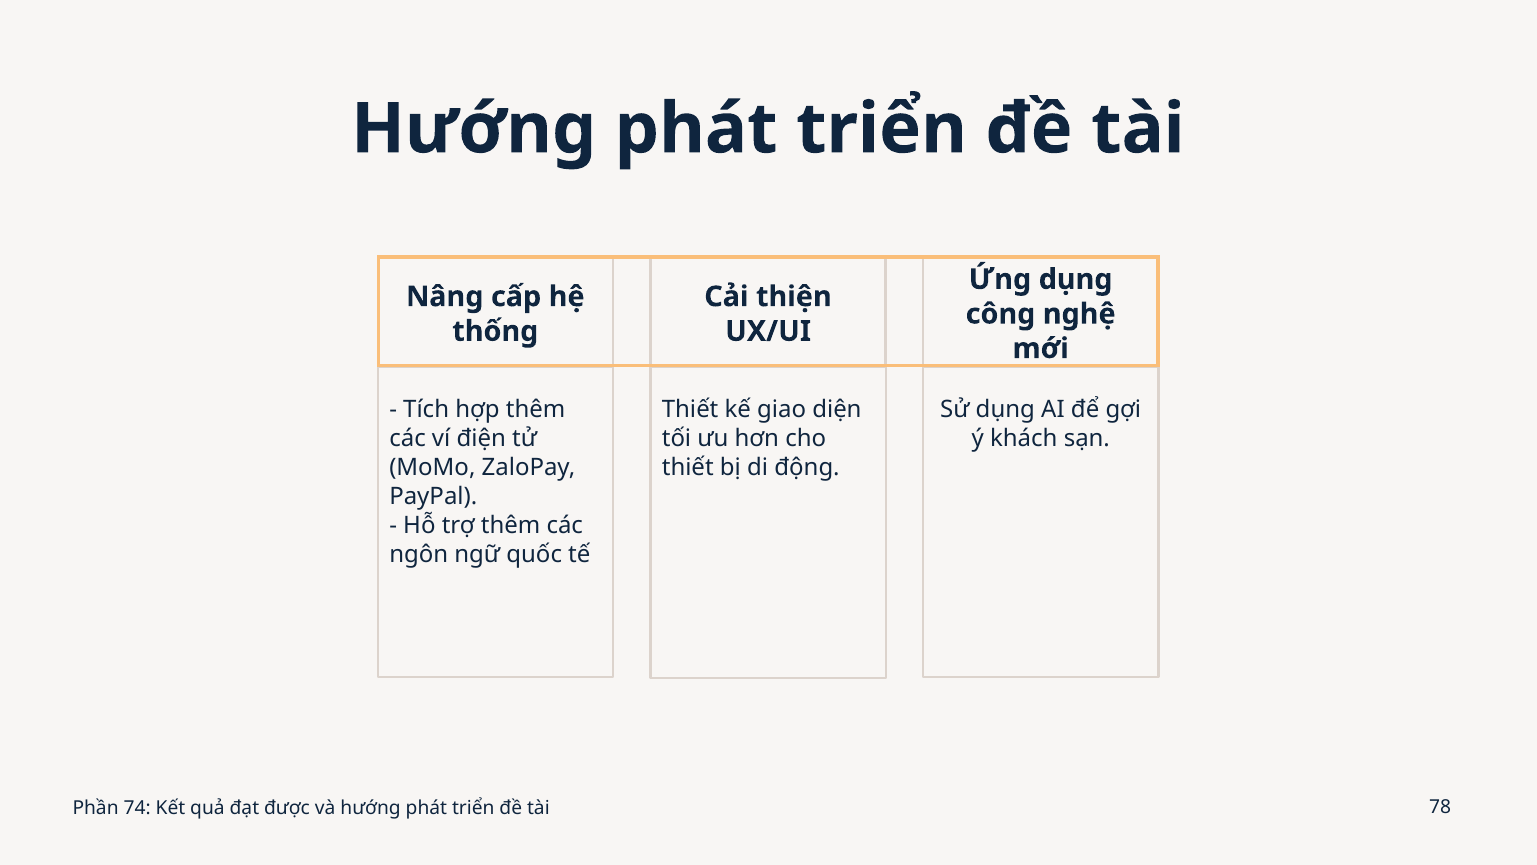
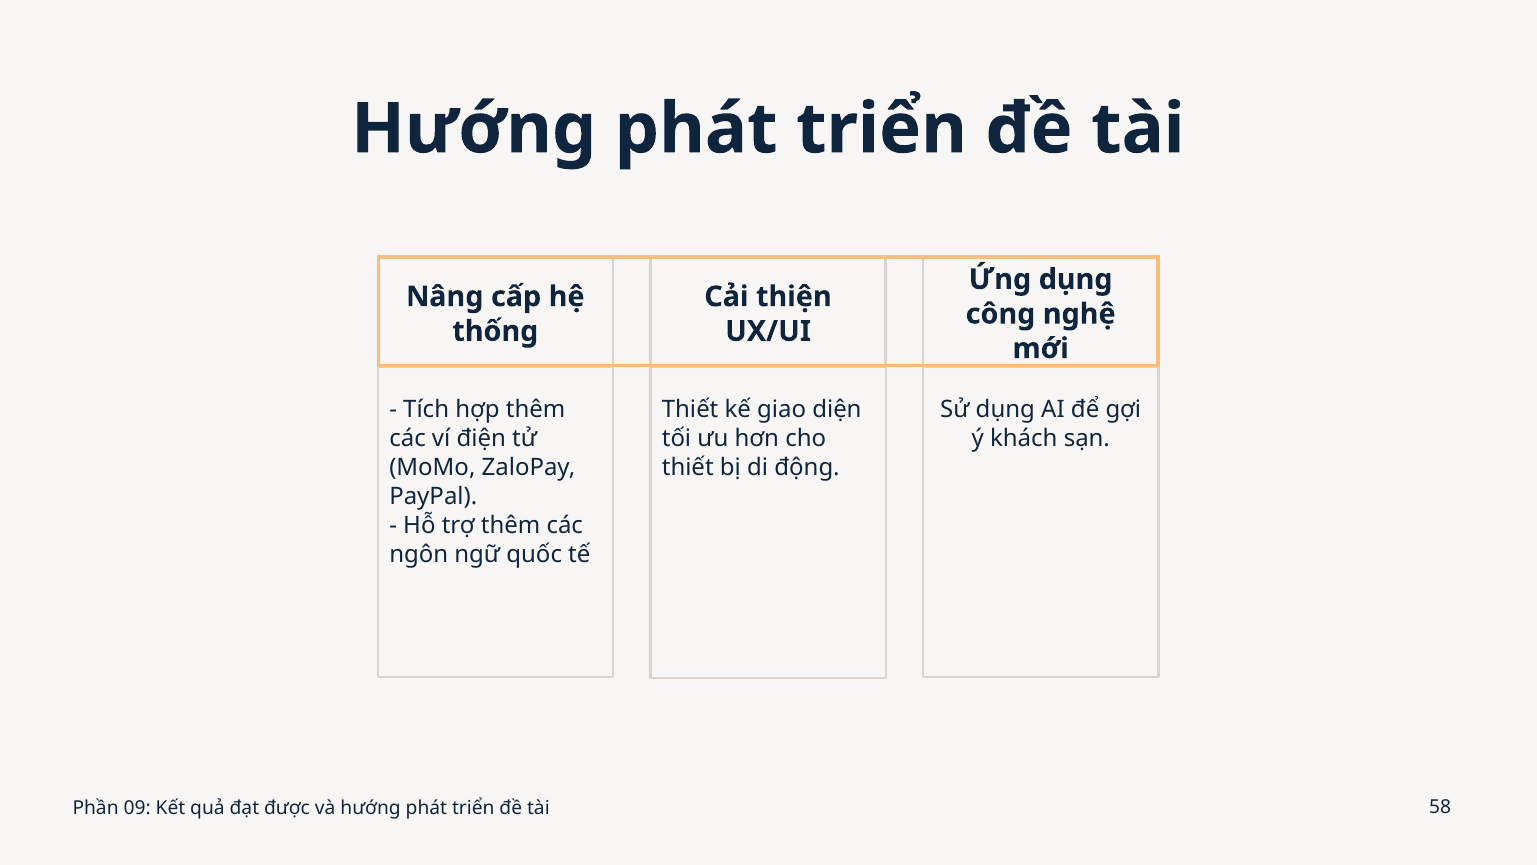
74: 74 -> 09
78: 78 -> 58
